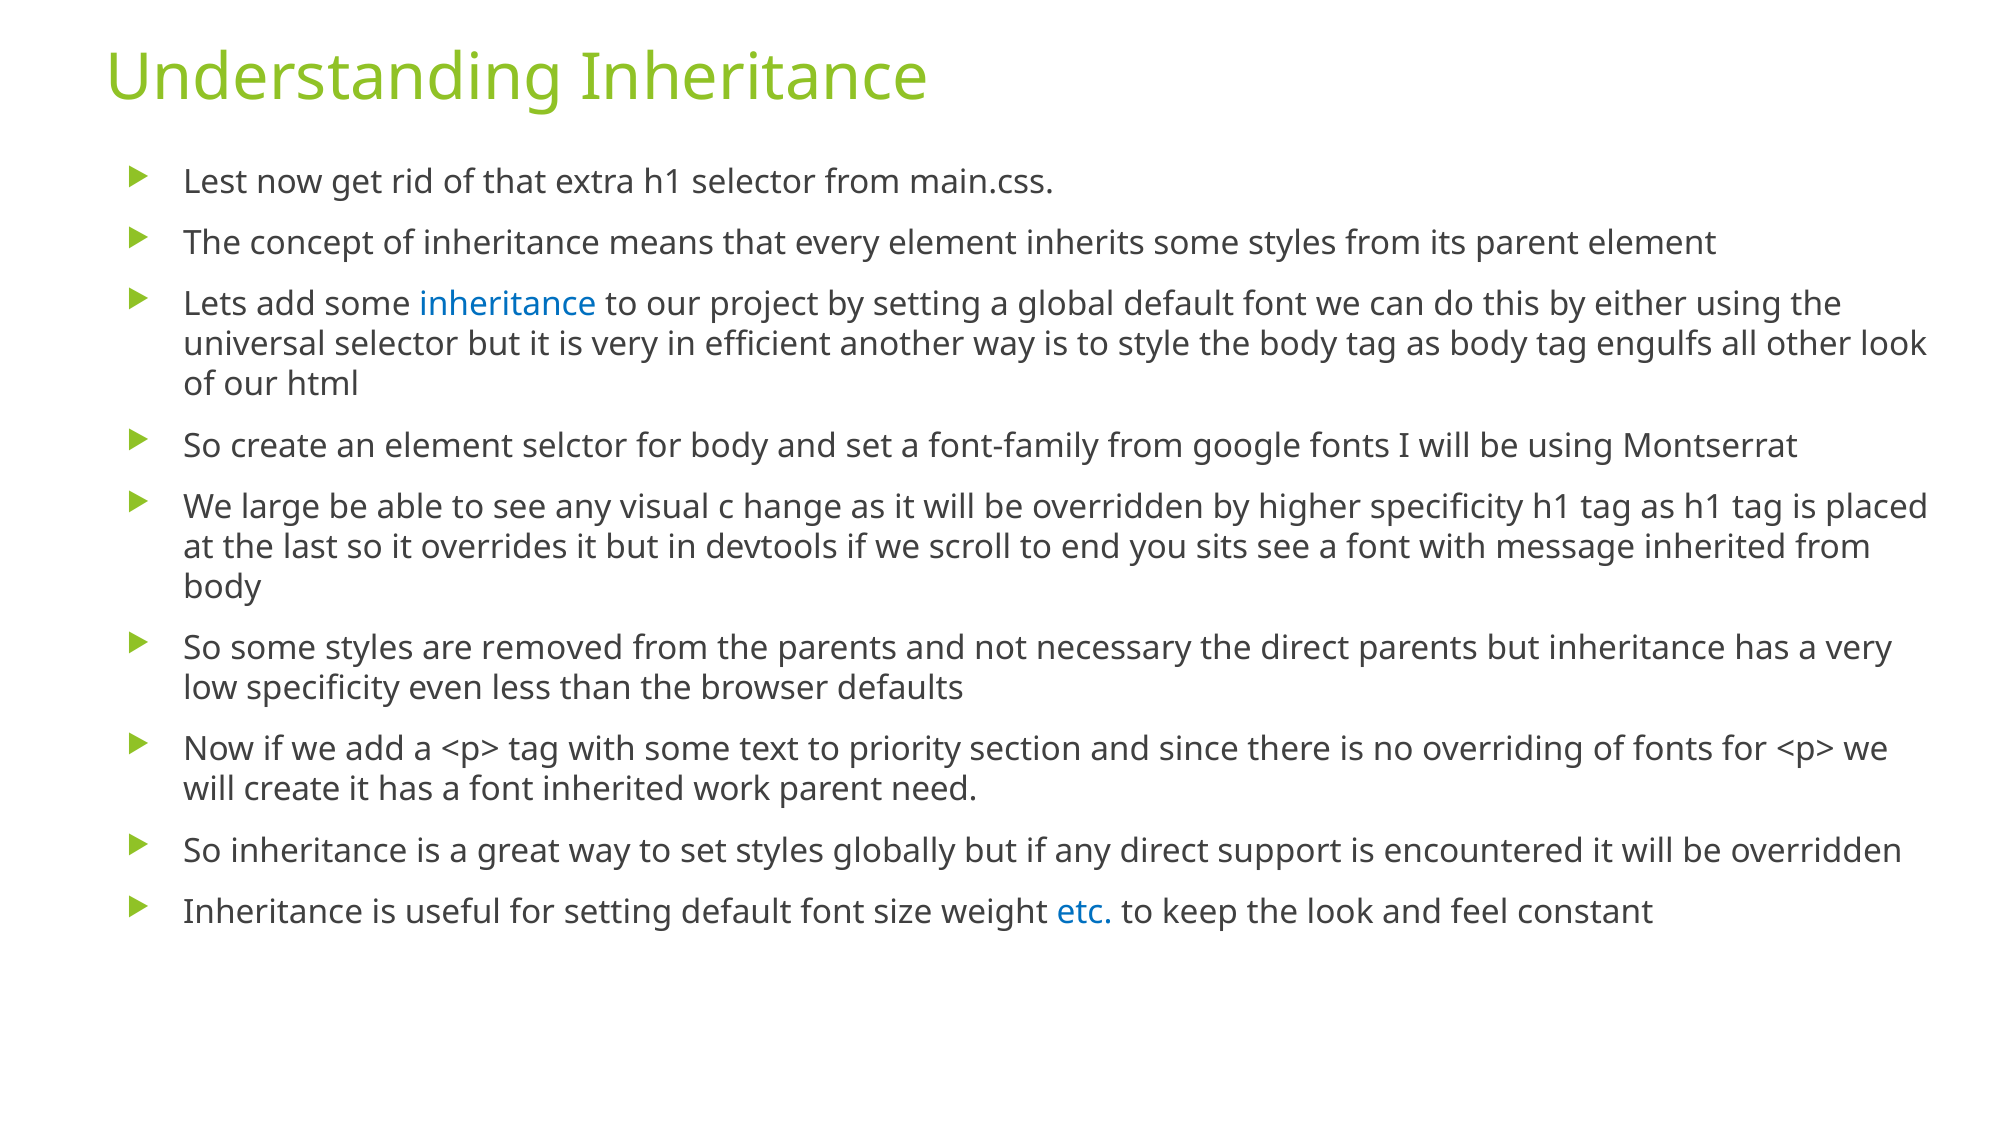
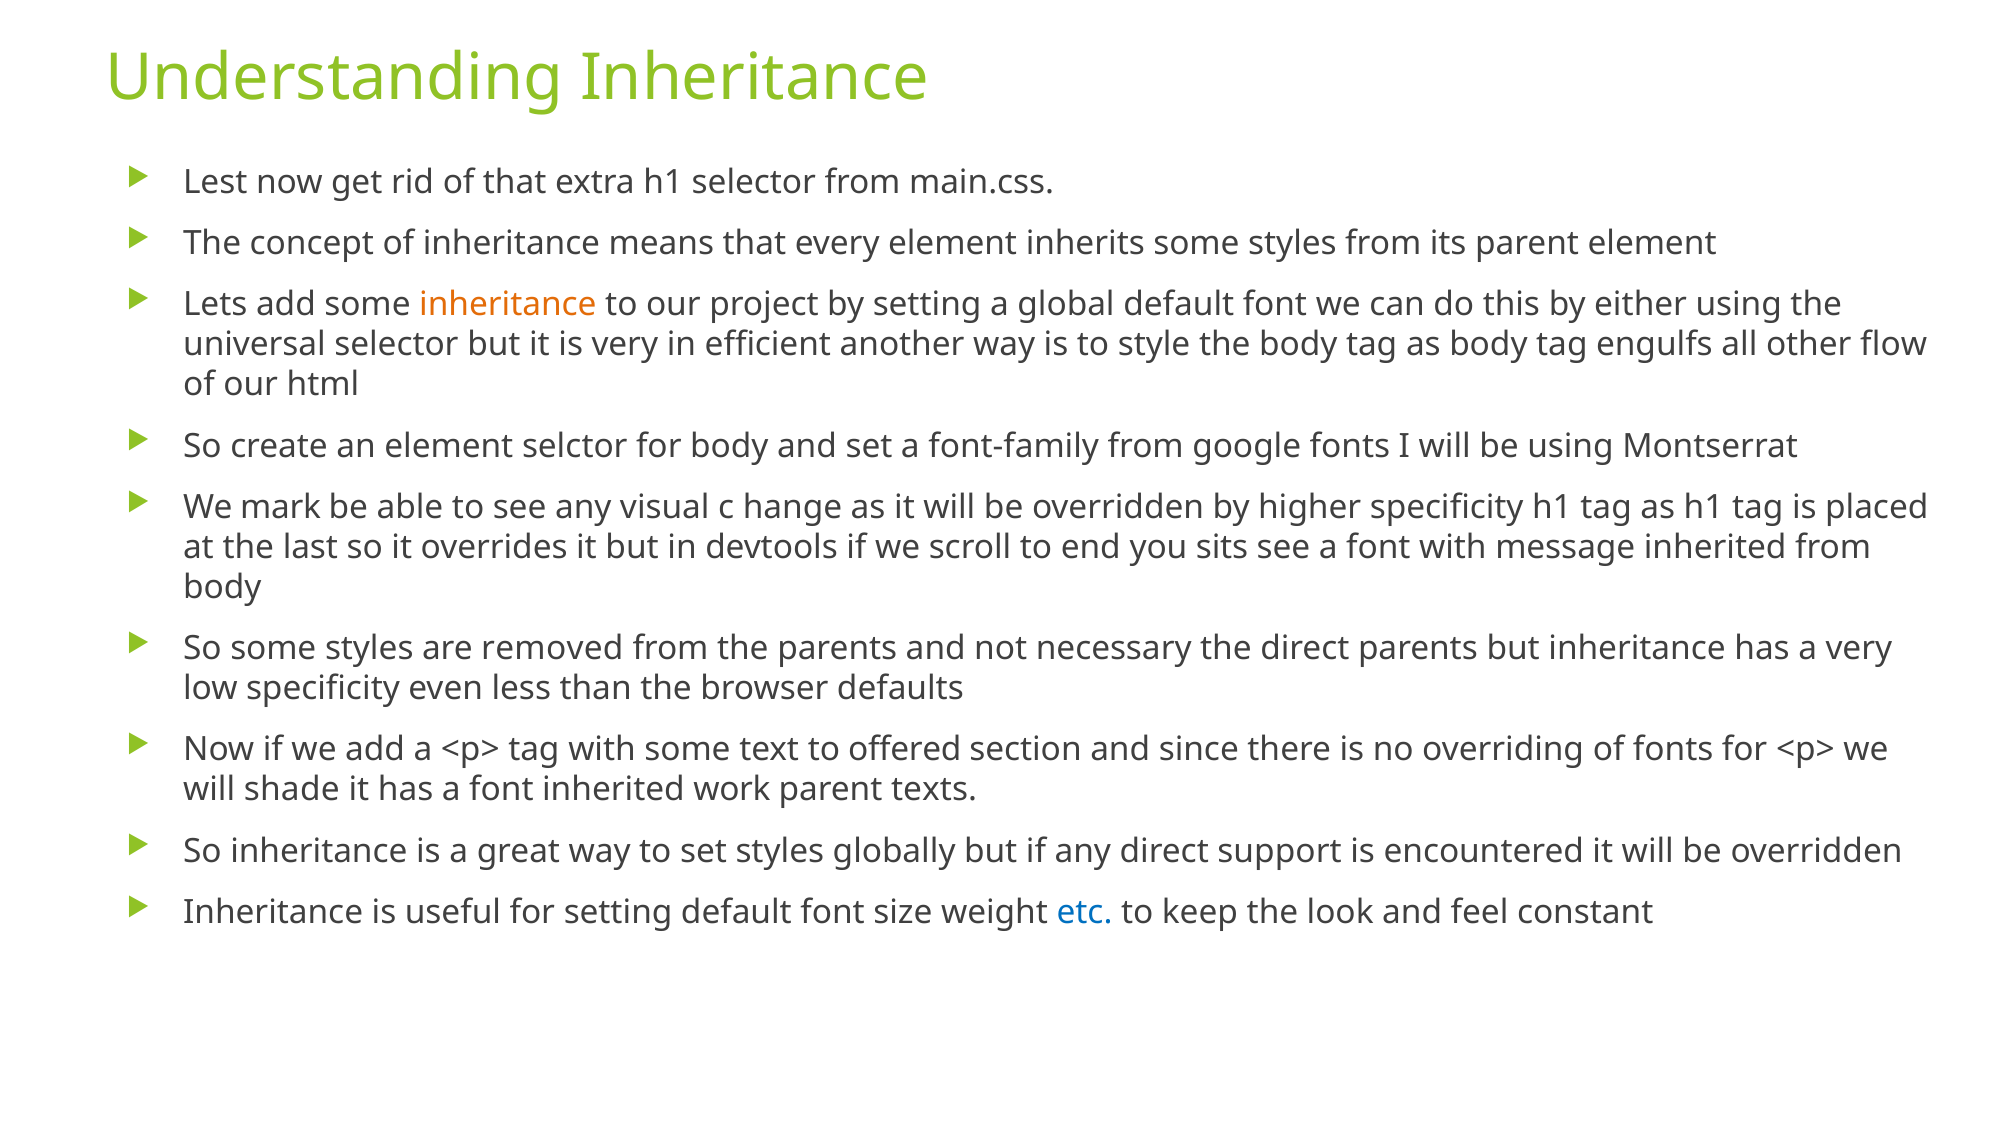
inheritance at (508, 305) colour: blue -> orange
other look: look -> flow
large: large -> mark
priority: priority -> offered
will create: create -> shade
need: need -> texts
